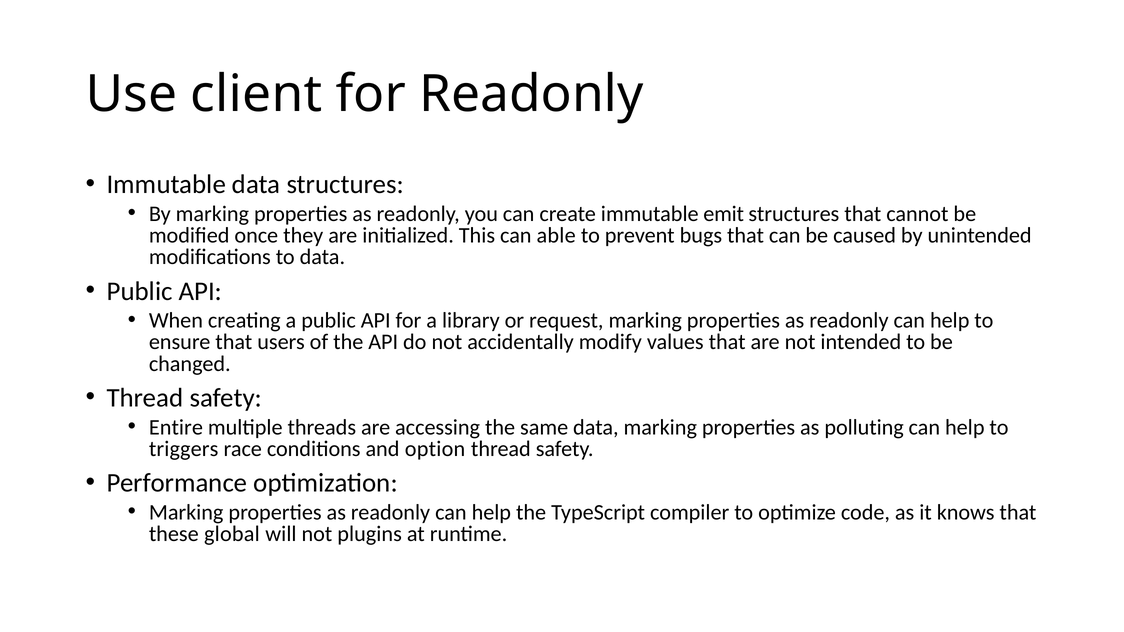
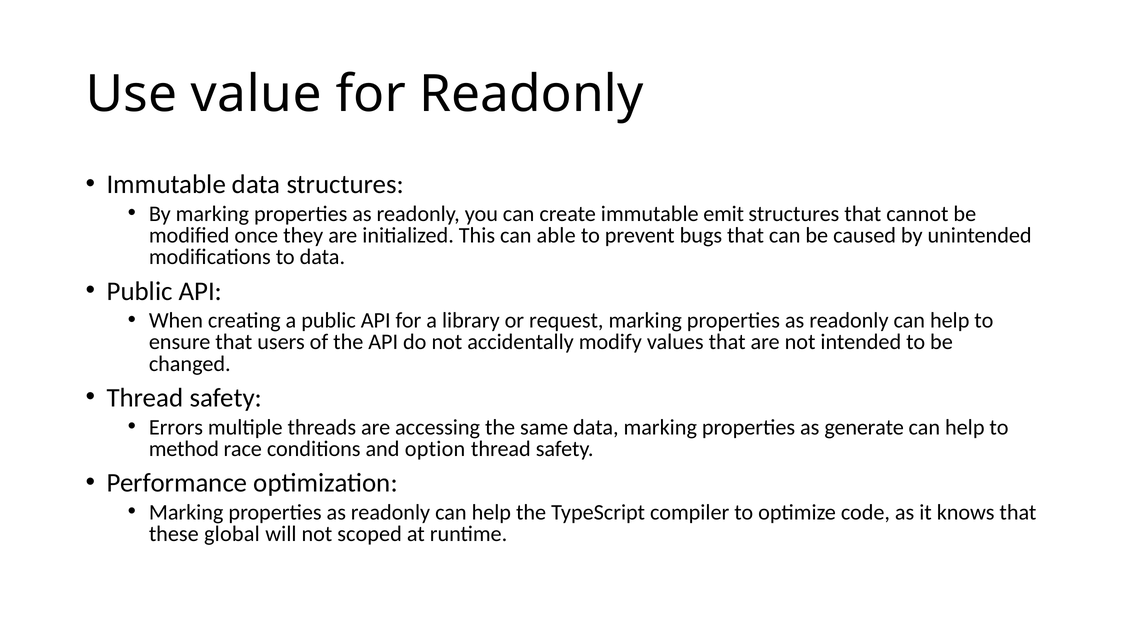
client: client -> value
Entire: Entire -> Errors
polluting: polluting -> generate
triggers: triggers -> method
plugins: plugins -> scoped
